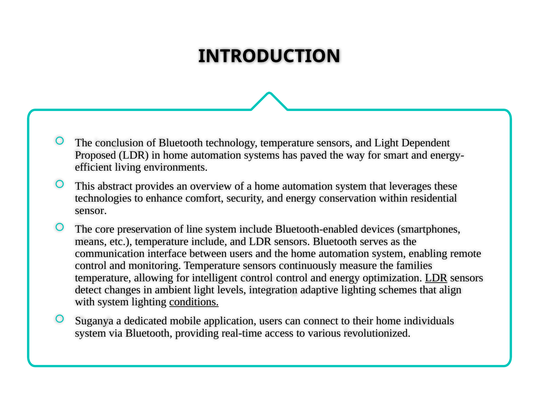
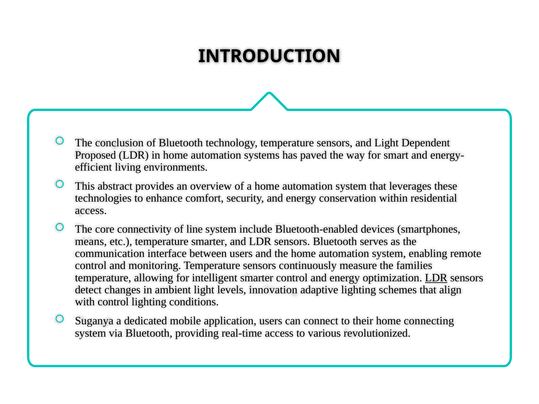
sensor at (91, 210): sensor -> access
preservation: preservation -> connectivity
temperature include: include -> smarter
intelligent control: control -> smarter
integration: integration -> innovation
with system: system -> control
conditions underline: present -> none
individuals: individuals -> connecting
